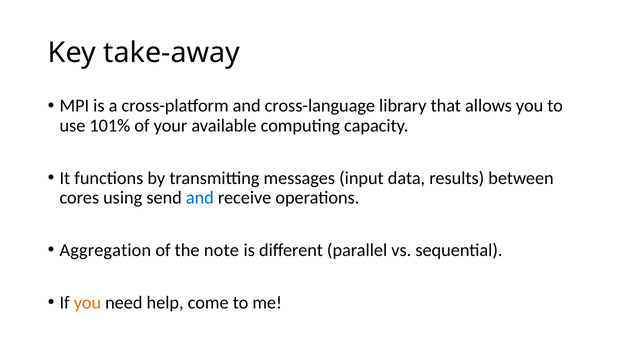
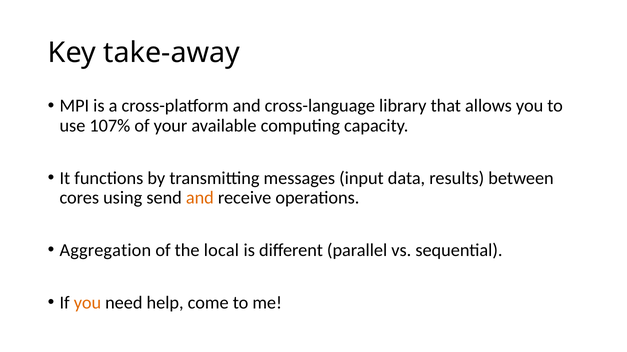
101%: 101% -> 107%
and at (200, 198) colour: blue -> orange
note: note -> local
